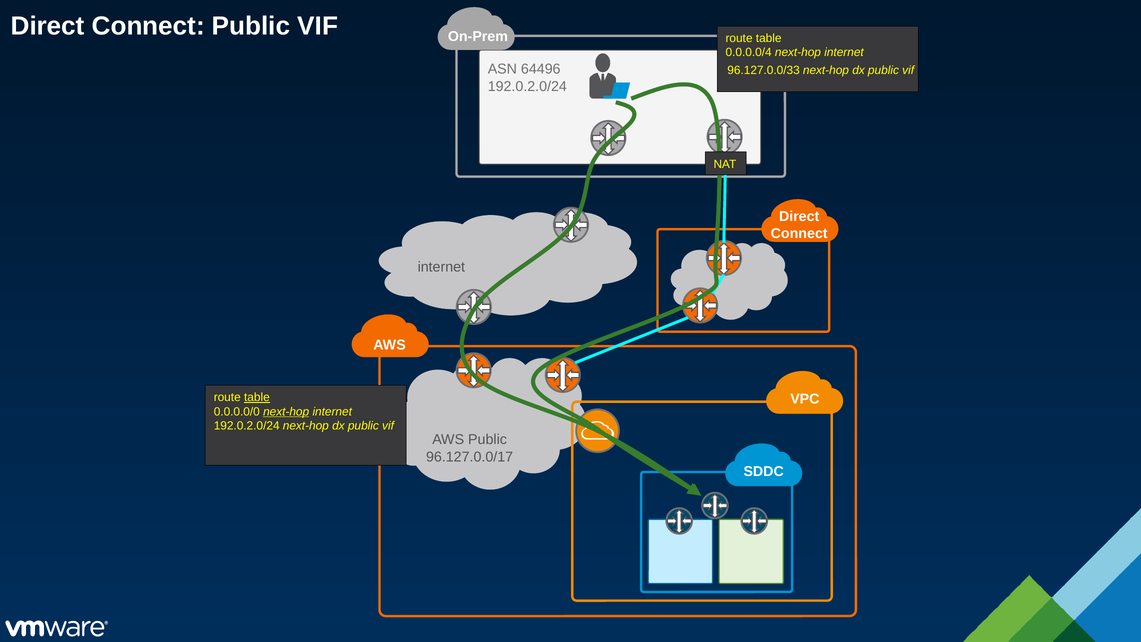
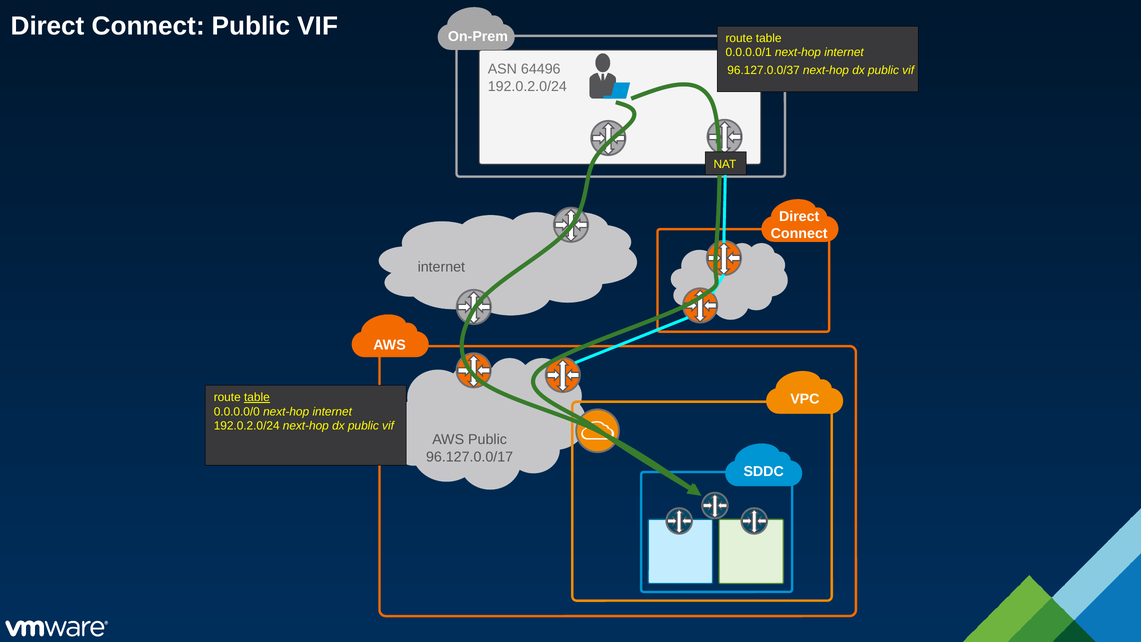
0.0.0.0/4: 0.0.0.0/4 -> 0.0.0.0/1
96.127.0.0/33: 96.127.0.0/33 -> 96.127.0.0/37
next-hop at (286, 412) underline: present -> none
